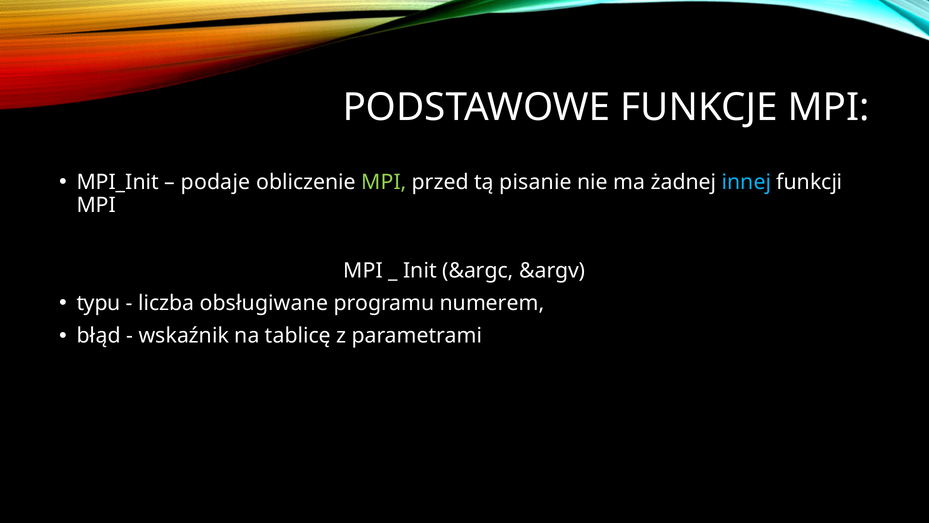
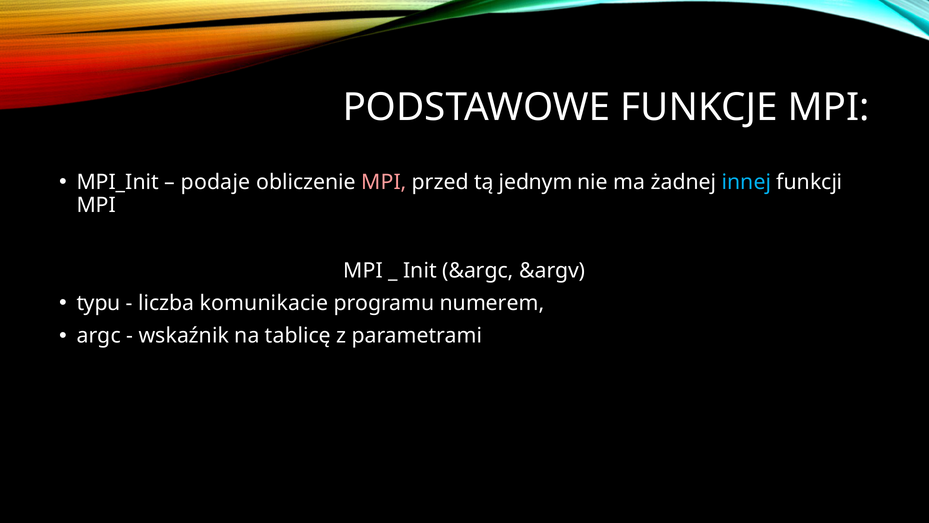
MPI at (384, 182) colour: light green -> pink
pisanie: pisanie -> jednym
obsługiwane: obsługiwane -> komunikacie
błąd: błąd -> argc
